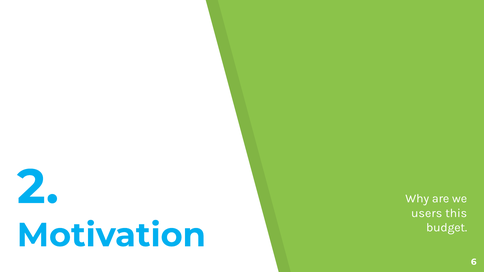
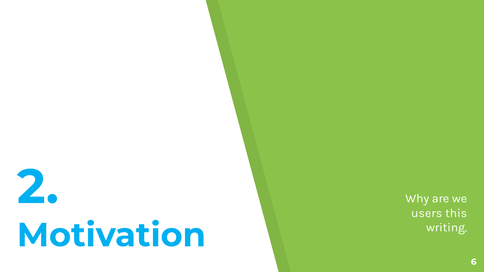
budget: budget -> writing
